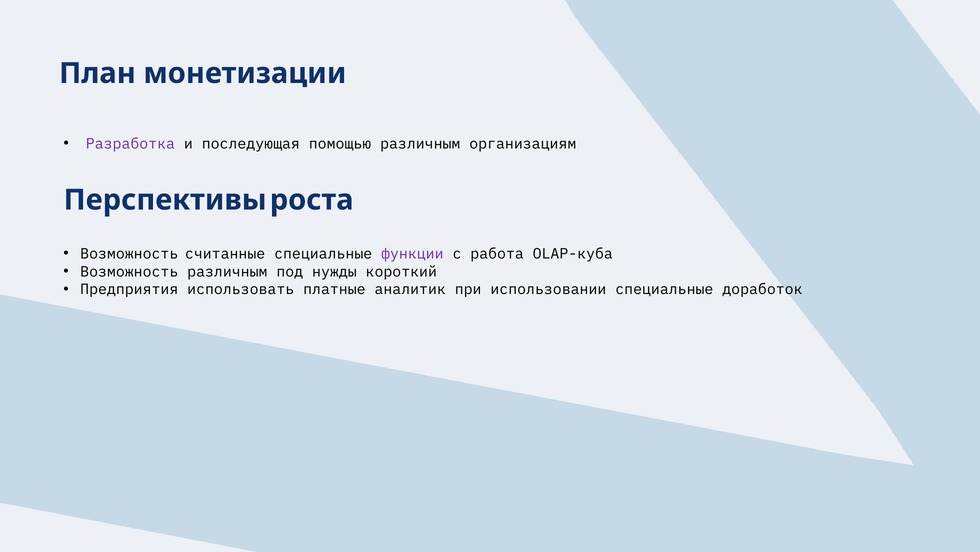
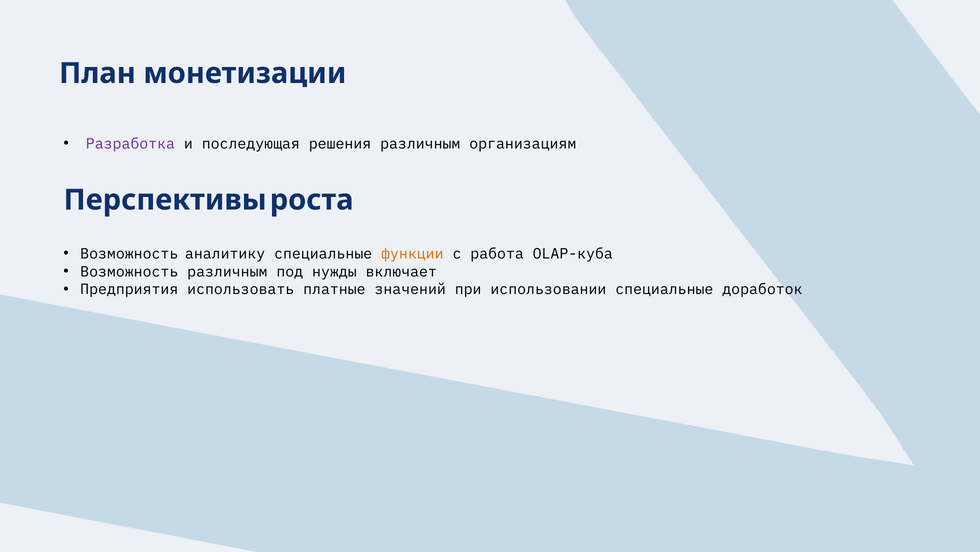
помощью: помощью -> решения
считанные: считанные -> аналитику
функции colour: purple -> orange
короткий: короткий -> включает
аналитик: аналитик -> значений
